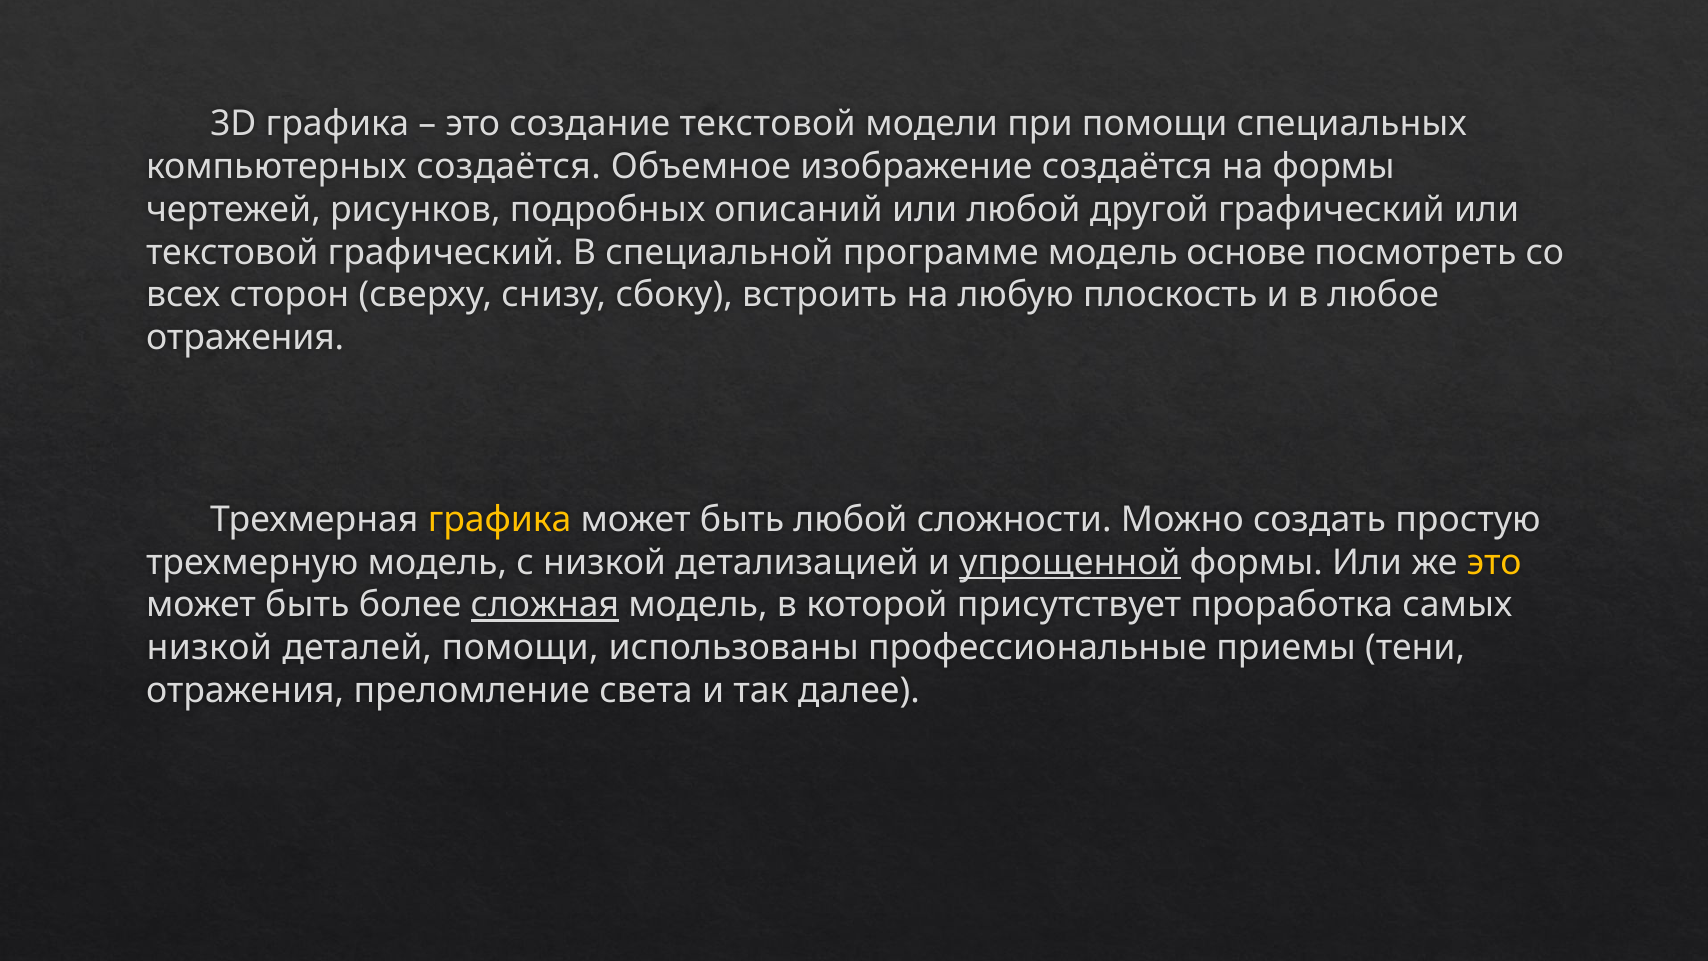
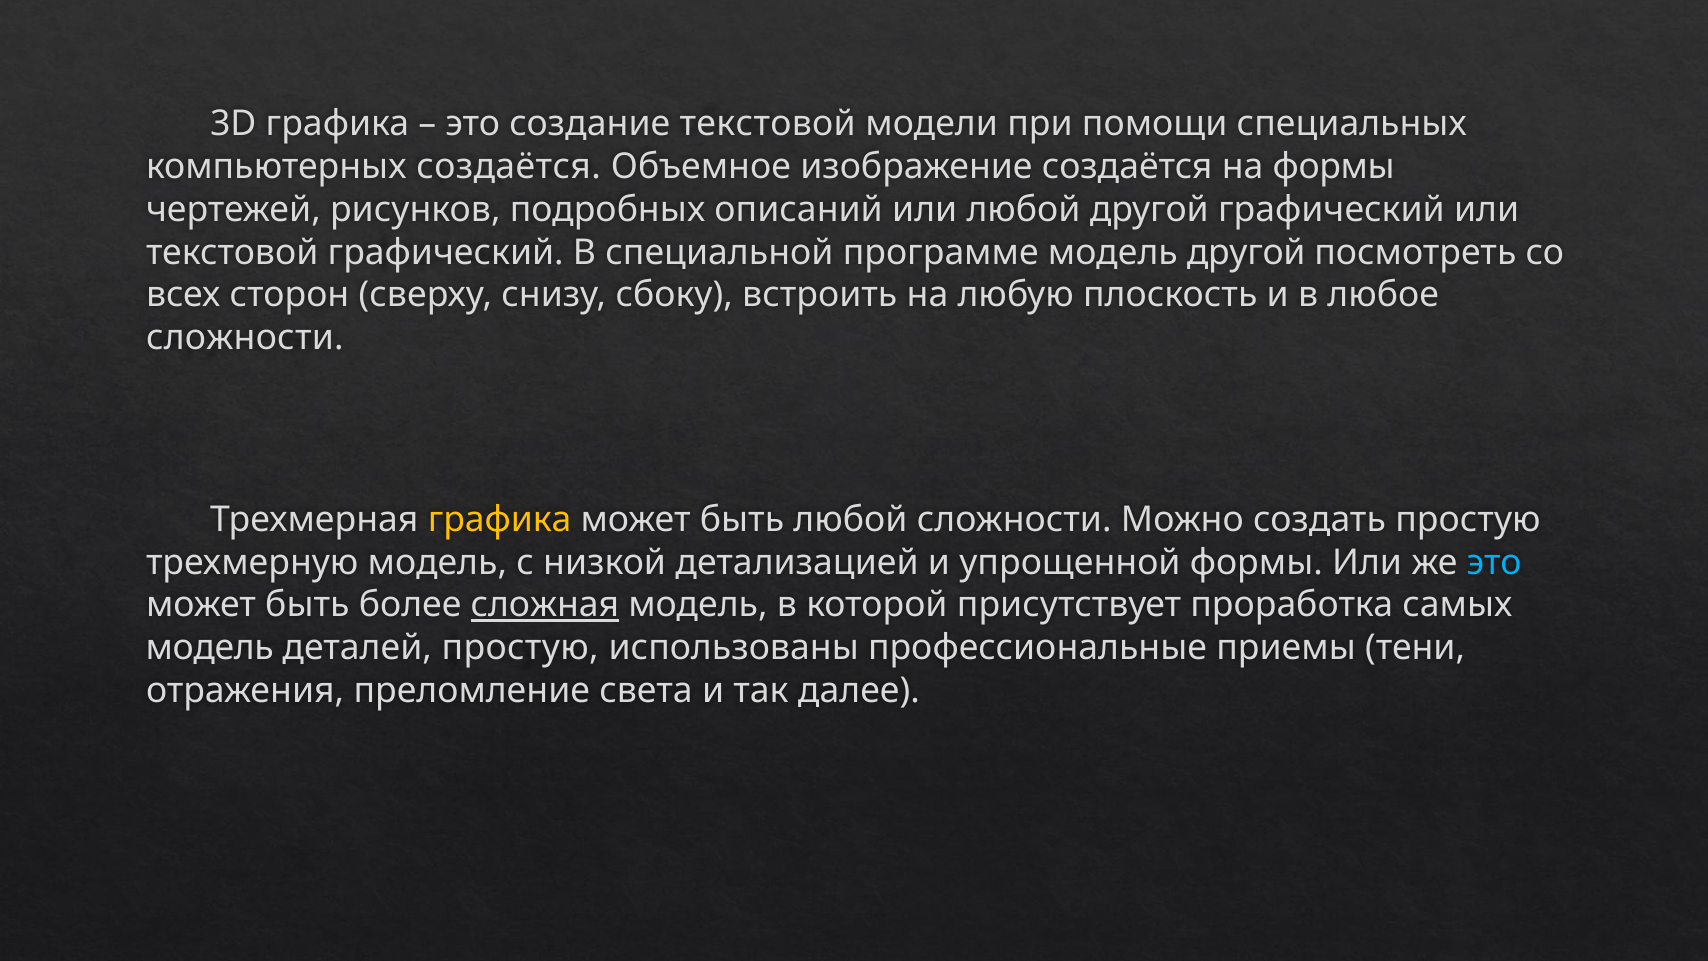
модель основе: основе -> другой
отражения at (245, 338): отражения -> сложности
упрощенной underline: present -> none
это at (1494, 562) colour: yellow -> light blue
низкой at (209, 648): низкой -> модель
деталей помощи: помощи -> простую
